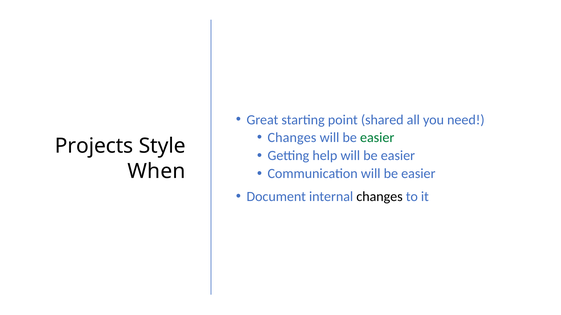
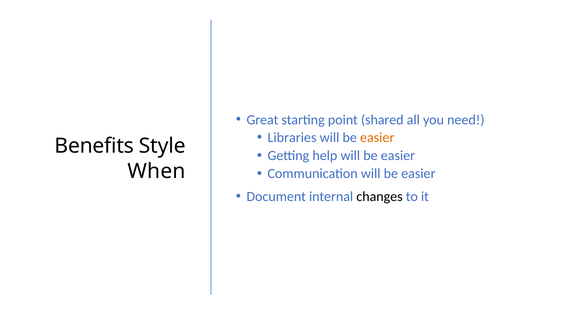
Changes at (292, 138): Changes -> Libraries
easier at (377, 138) colour: green -> orange
Projects: Projects -> Benefits
